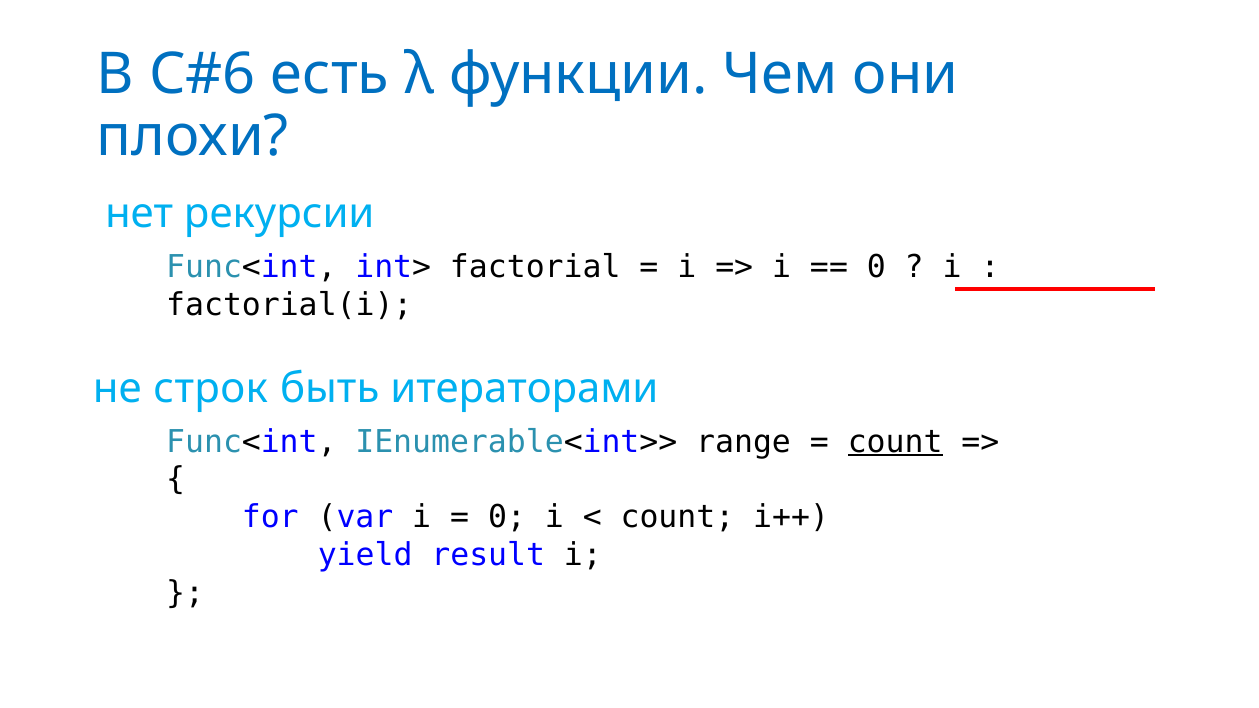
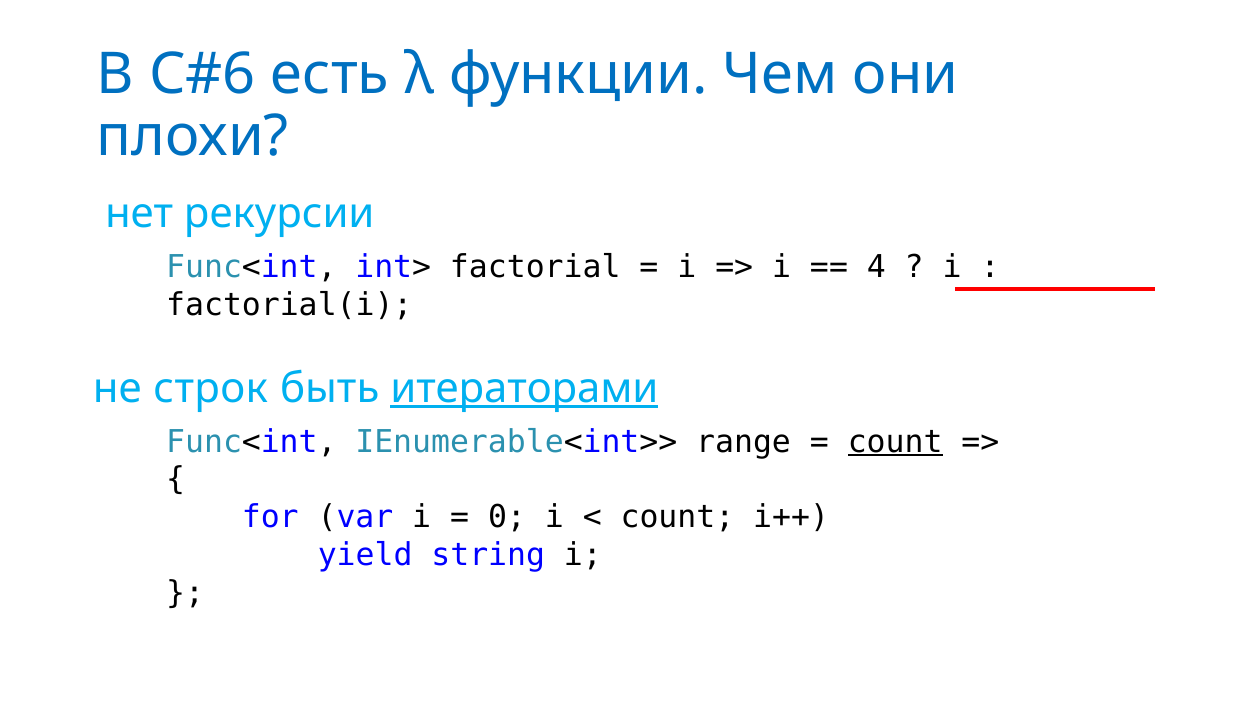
0 at (876, 267): 0 -> 4
итераторами underline: none -> present
result: result -> string
